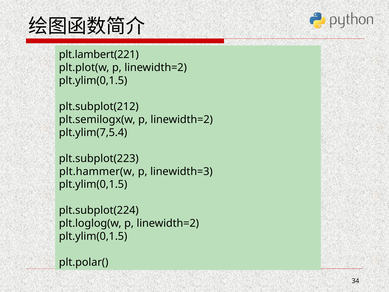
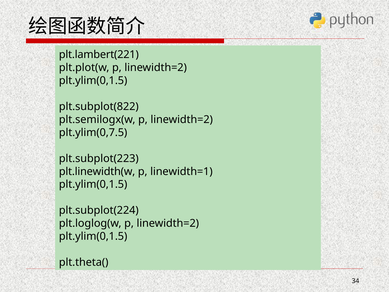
plt.subplot(212: plt.subplot(212 -> plt.subplot(822
plt.ylim(7,5.4: plt.ylim(7,5.4 -> plt.ylim(0,7.5
plt.hammer(w: plt.hammer(w -> plt.linewidth(w
linewidth=3: linewidth=3 -> linewidth=1
plt.polar(: plt.polar( -> plt.theta(
